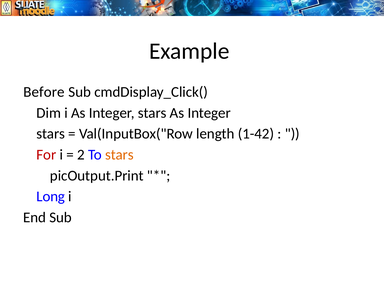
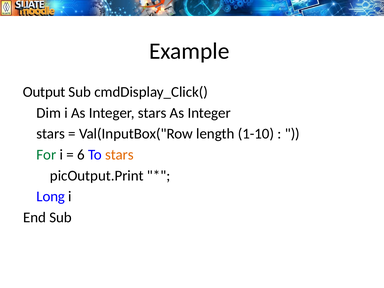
Before: Before -> Output
1-42: 1-42 -> 1-10
For colour: red -> green
2: 2 -> 6
